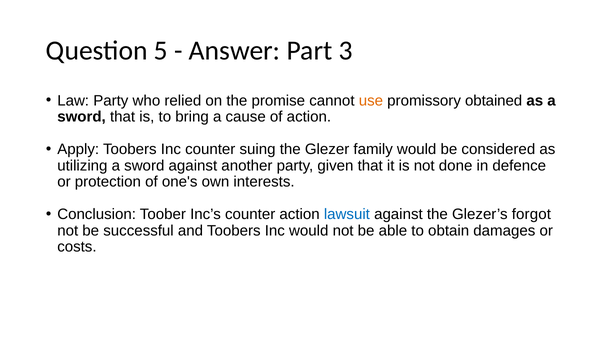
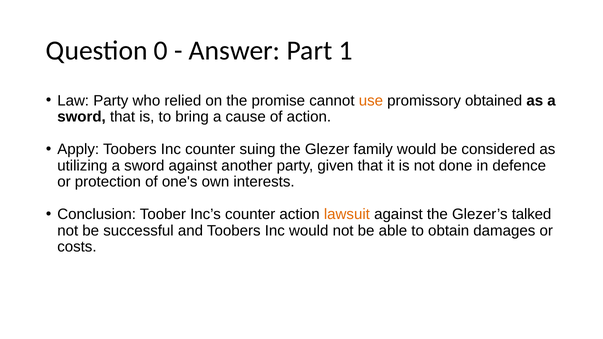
5: 5 -> 0
3: 3 -> 1
lawsuit colour: blue -> orange
forgot: forgot -> talked
